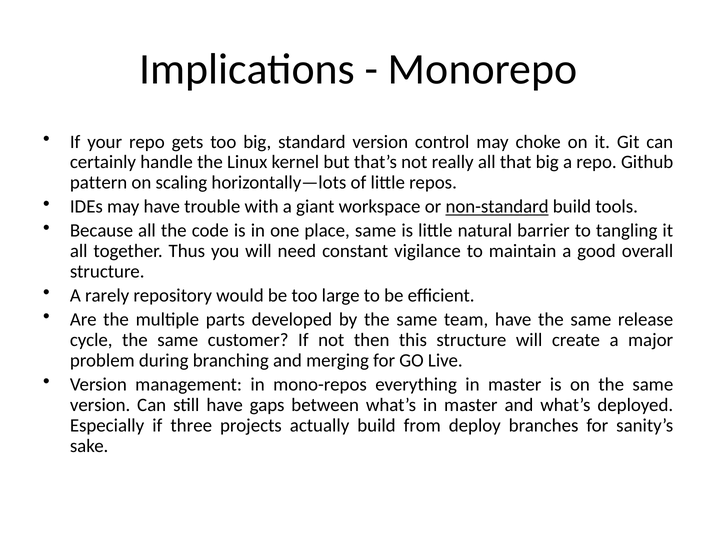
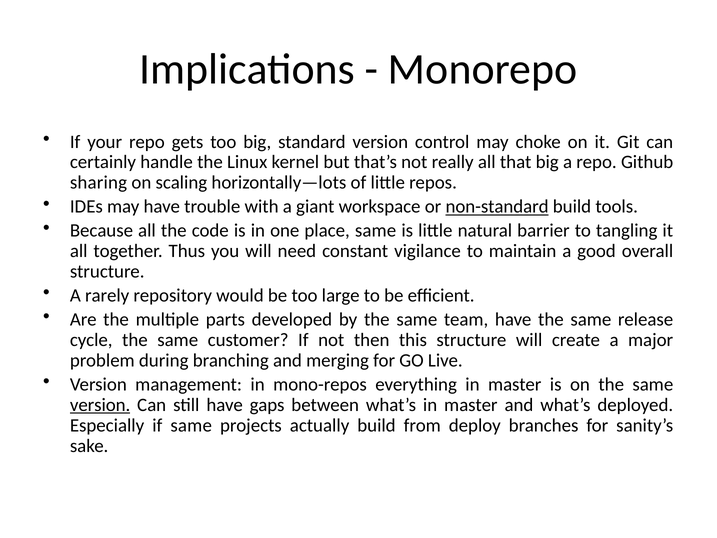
pattern: pattern -> sharing
version at (100, 405) underline: none -> present
if three: three -> same
